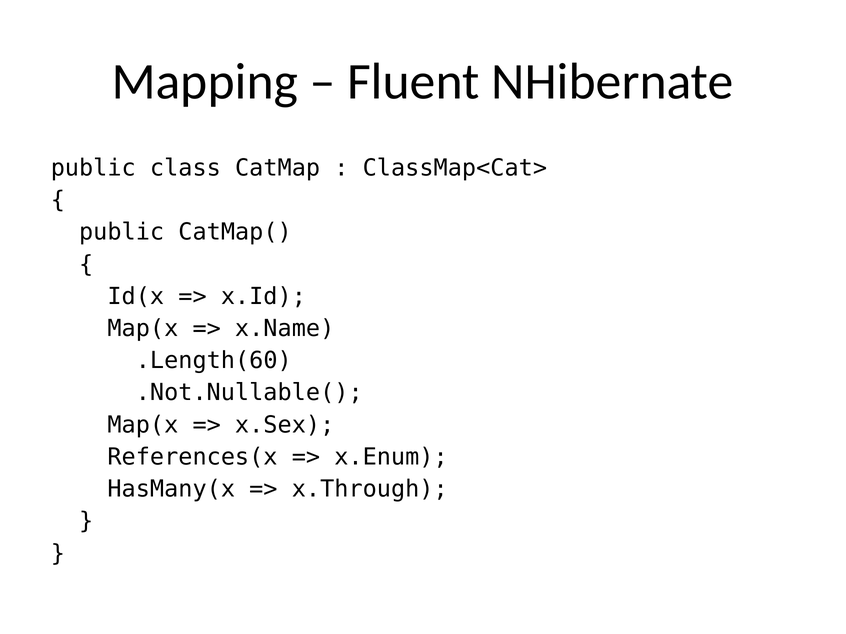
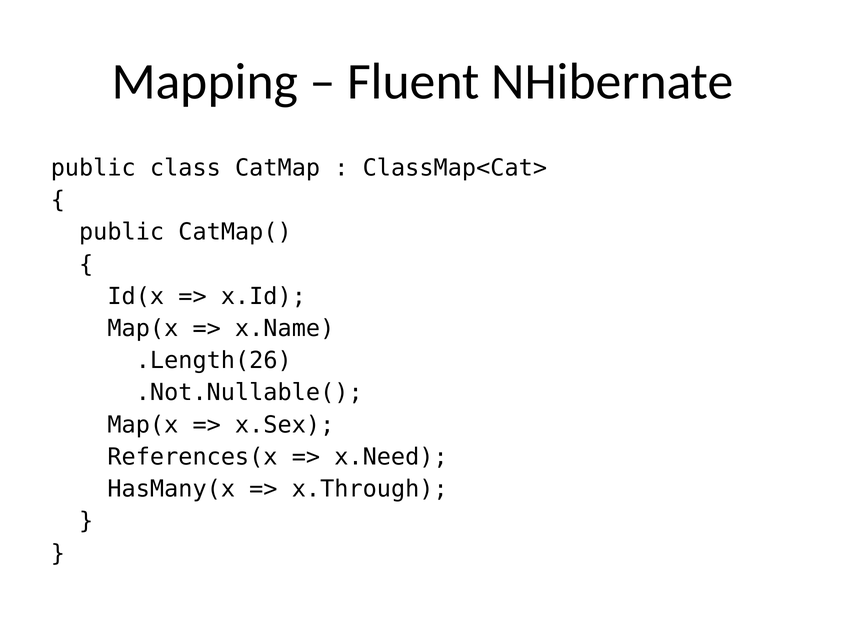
.Length(60: .Length(60 -> .Length(26
x.Enum: x.Enum -> x.Need
